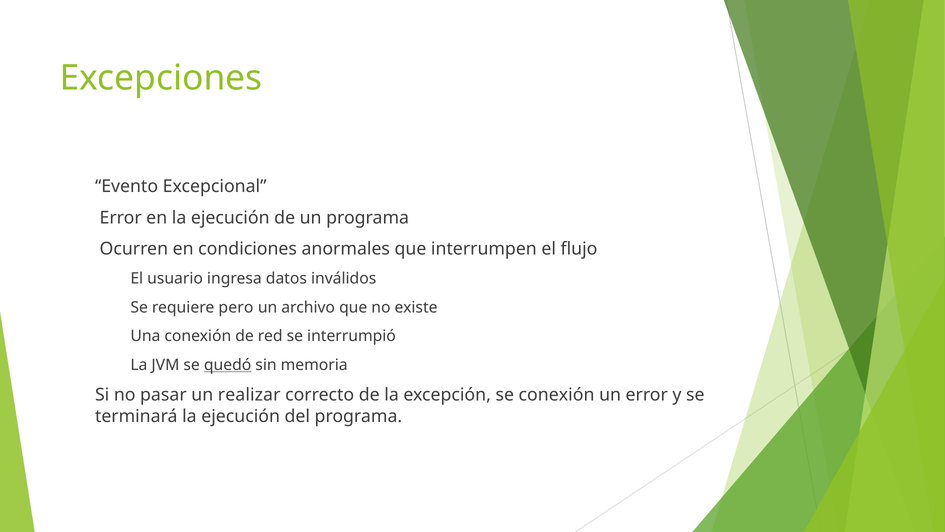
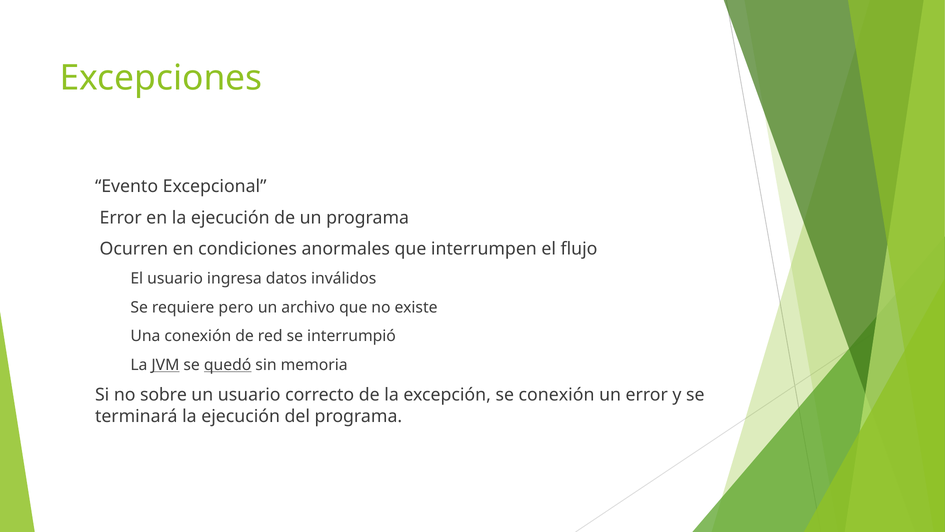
JVM underline: none -> present
pasar: pasar -> sobre
un realizar: realizar -> usuario
